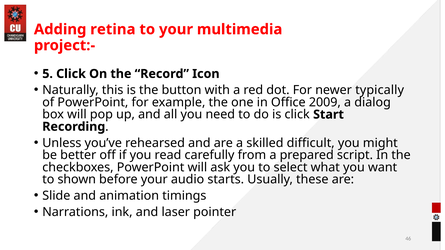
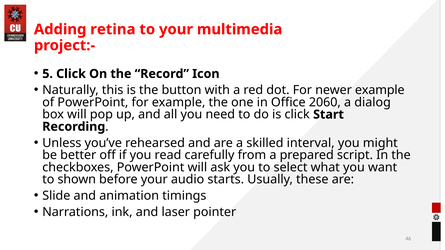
newer typically: typically -> example
2009: 2009 -> 2060
difficult: difficult -> interval
